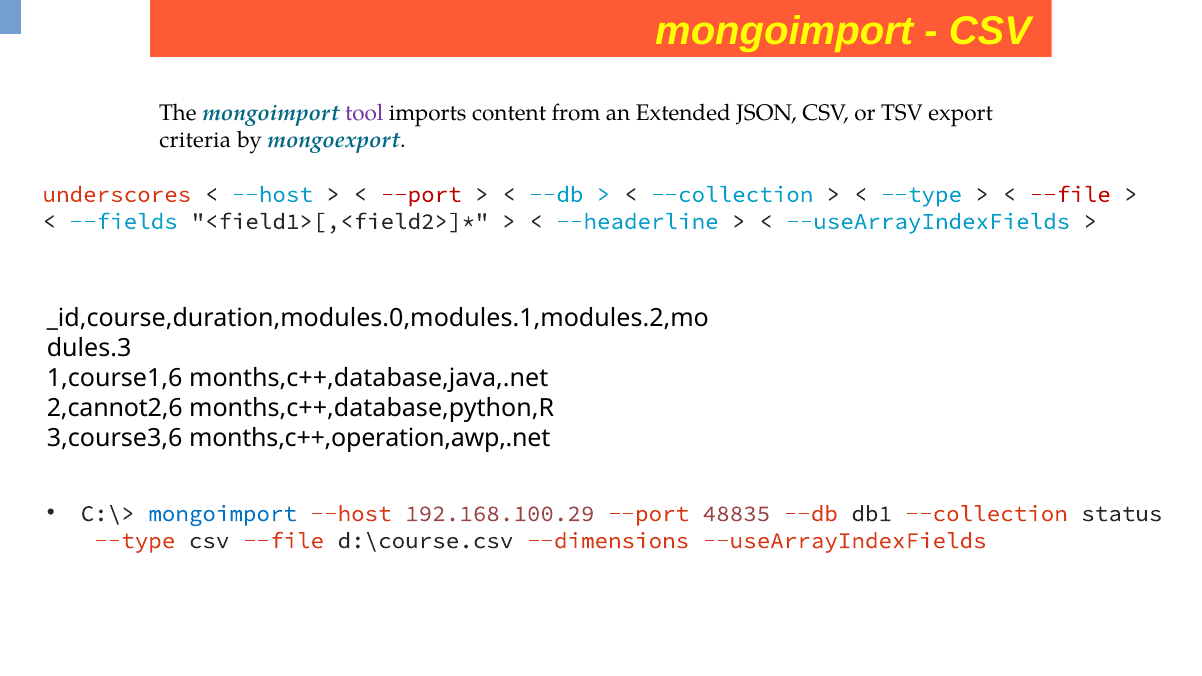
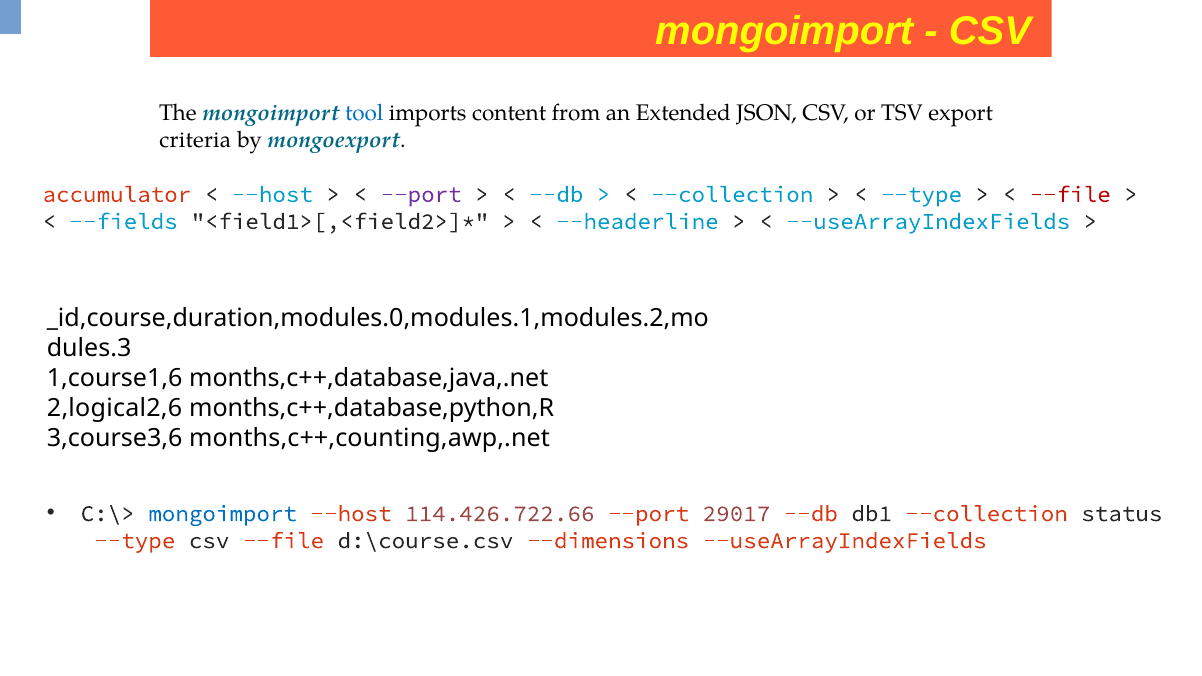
tool colour: purple -> blue
underscores: underscores -> accumulator
--port at (421, 194) colour: red -> purple
2,cannot2,6: 2,cannot2,6 -> 2,logical2,6
months,c++,operation,awp,.net: months,c++,operation,awp,.net -> months,c++,counting,awp,.net
192.168.100.29: 192.168.100.29 -> 114.426.722.66
48835: 48835 -> 29017
